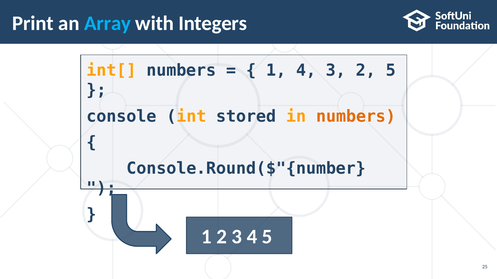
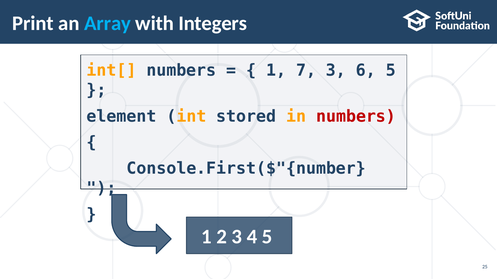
1 4: 4 -> 7
3 2: 2 -> 6
console: console -> element
numbers at (356, 116) colour: orange -> red
Console.Round($"{number: Console.Round($"{number -> Console.First($"{number
